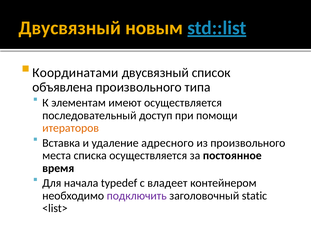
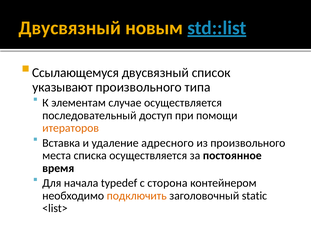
Координатами: Координатами -> Ссылающемуся
объявлена: объявлена -> указывают
имеют: имеют -> случае
владеет: владеет -> сторона
подключить colour: purple -> orange
